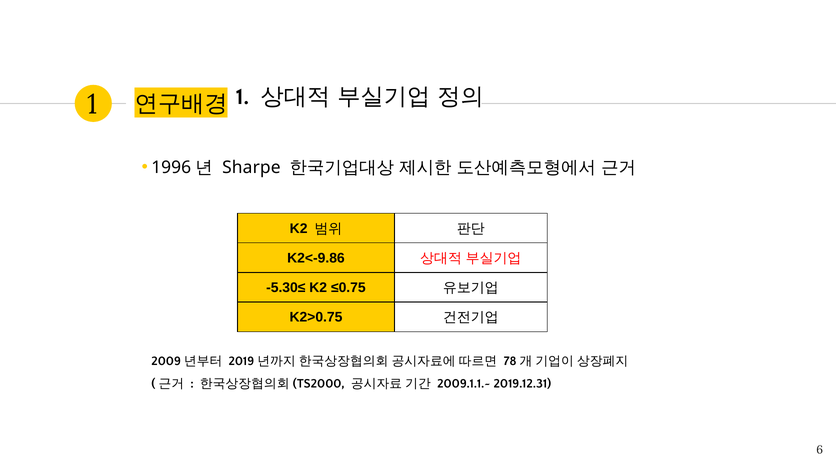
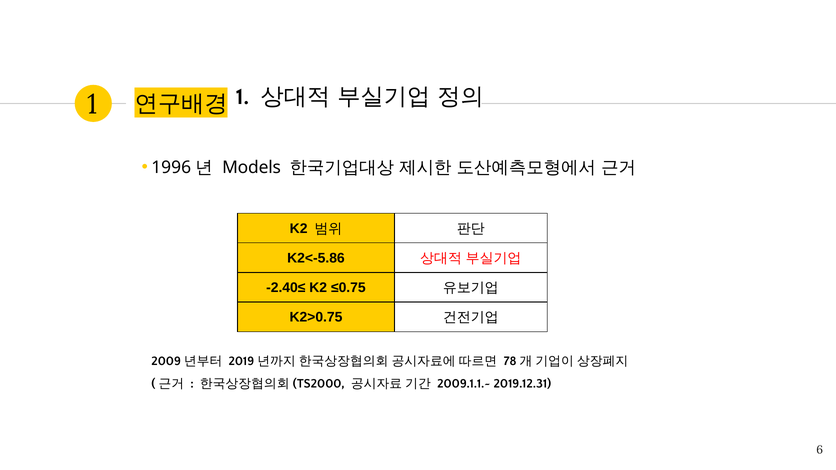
Sharpe: Sharpe -> Models
K2<-9.86: K2<-9.86 -> K2<-5.86
-5.30≤: -5.30≤ -> -2.40≤
